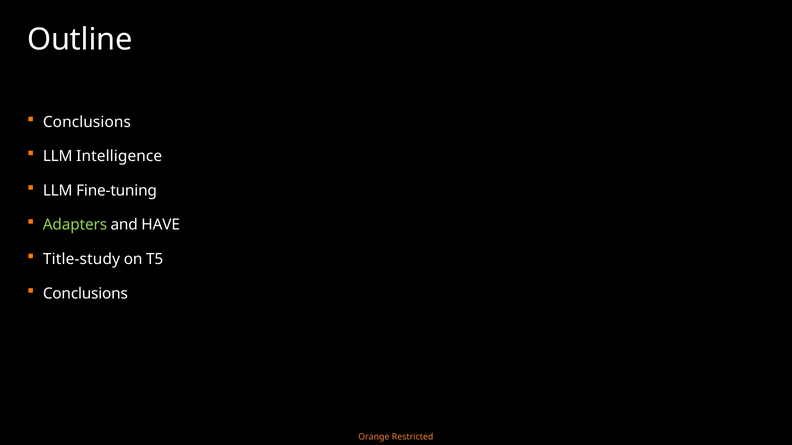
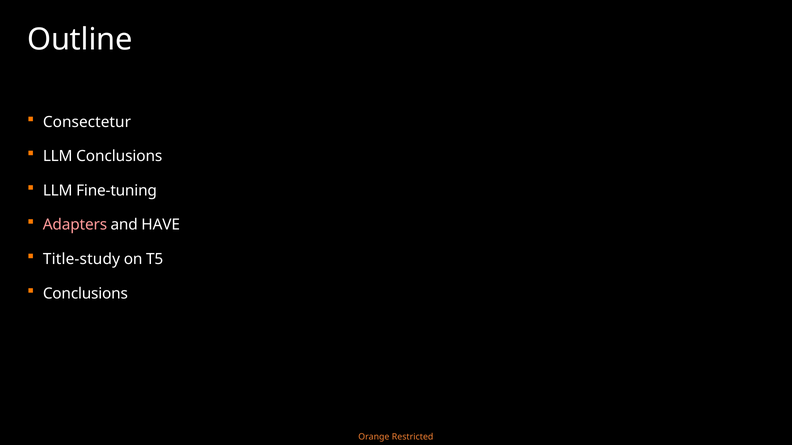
Conclusions at (87, 122): Conclusions -> Consectetur
LLM Intelligence: Intelligence -> Conclusions
Adapters colour: light green -> pink
